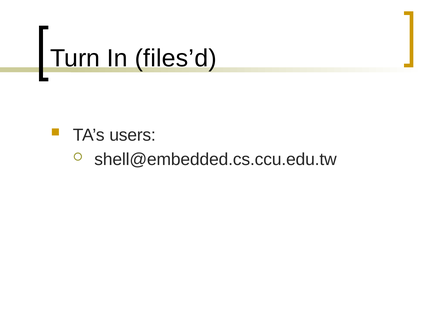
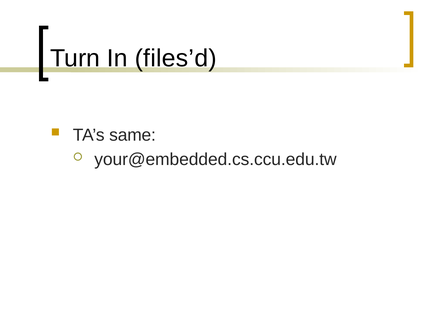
users: users -> same
shell@embedded.cs.ccu.edu.tw: shell@embedded.cs.ccu.edu.tw -> your@embedded.cs.ccu.edu.tw
